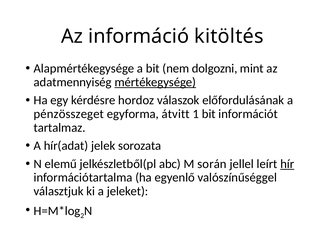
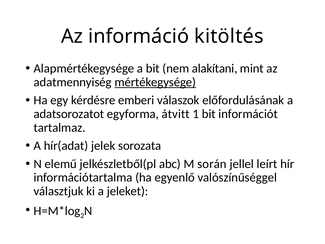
dolgozni: dolgozni -> alakítani
hordoz: hordoz -> emberi
pénzösszeget: pénzösszeget -> adatsorozatot
hír underline: present -> none
